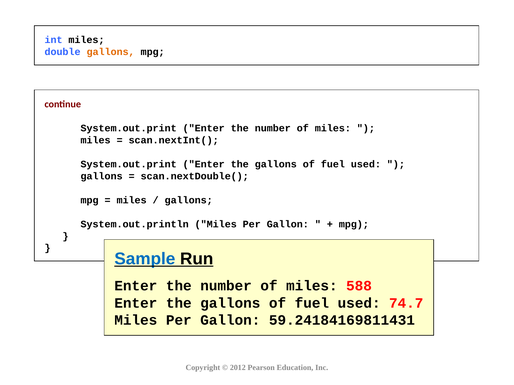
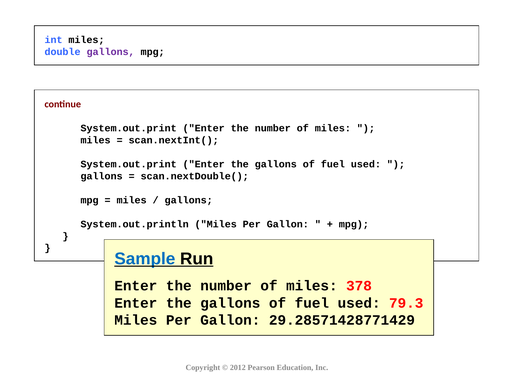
gallons at (111, 52) colour: orange -> purple
588: 588 -> 378
74.7: 74.7 -> 79.3
59.24184169811431: 59.24184169811431 -> 29.28571428771429
